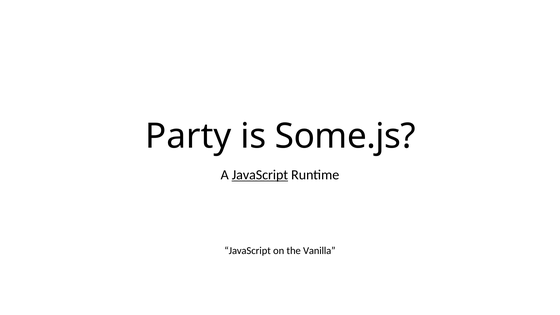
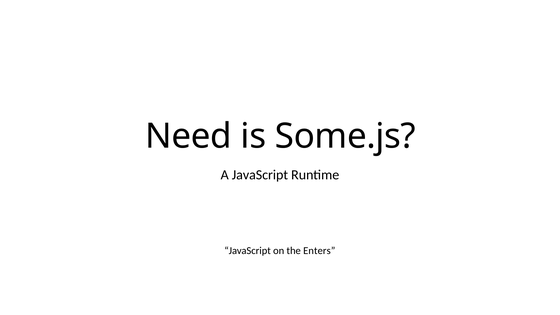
Party: Party -> Need
JavaScript at (260, 175) underline: present -> none
Vanilla: Vanilla -> Enters
